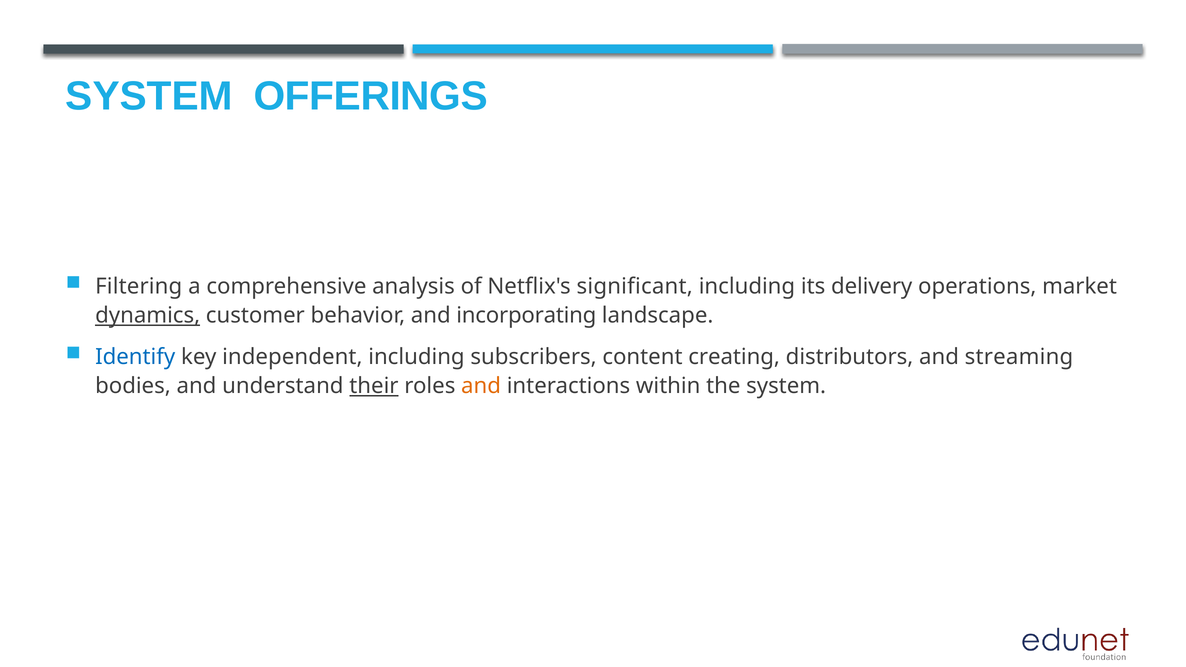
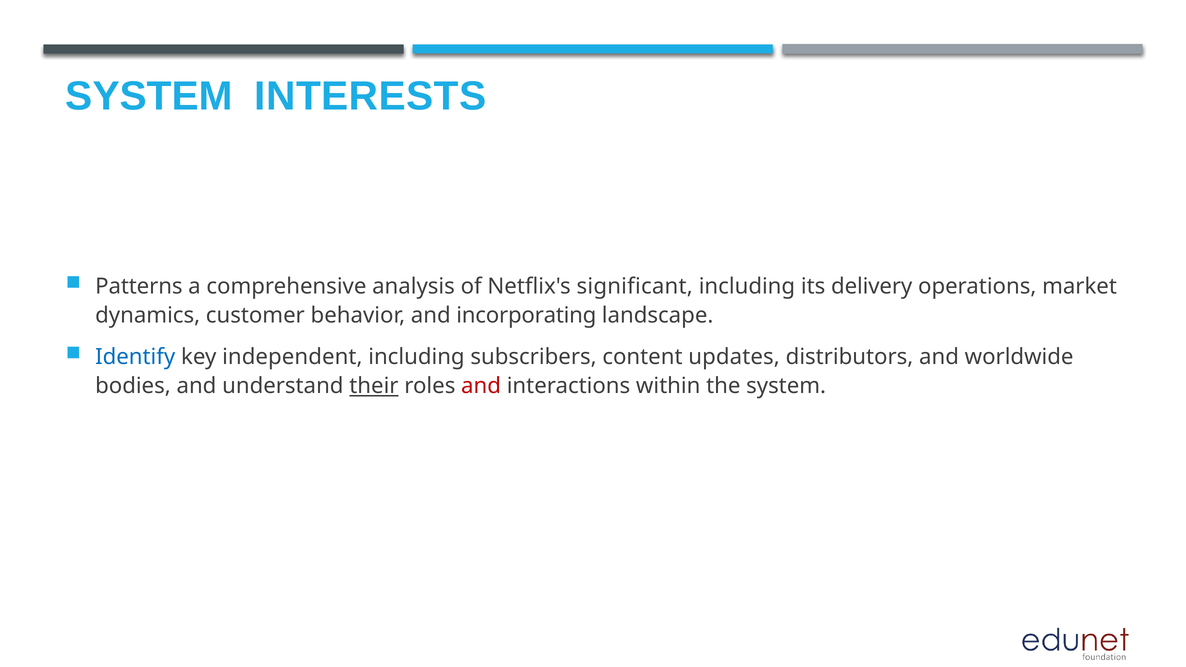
OFFERINGS: OFFERINGS -> INTERESTS
Filtering: Filtering -> Patterns
dynamics underline: present -> none
creating: creating -> updates
streaming: streaming -> worldwide
and at (481, 386) colour: orange -> red
